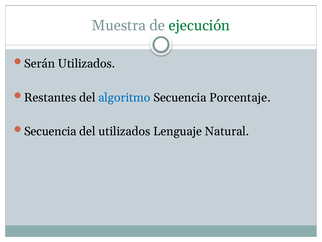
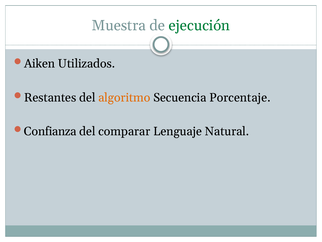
Serán: Serán -> Aiken
algoritmo colour: blue -> orange
Secuencia at (50, 131): Secuencia -> Confianza
del utilizados: utilizados -> comparar
